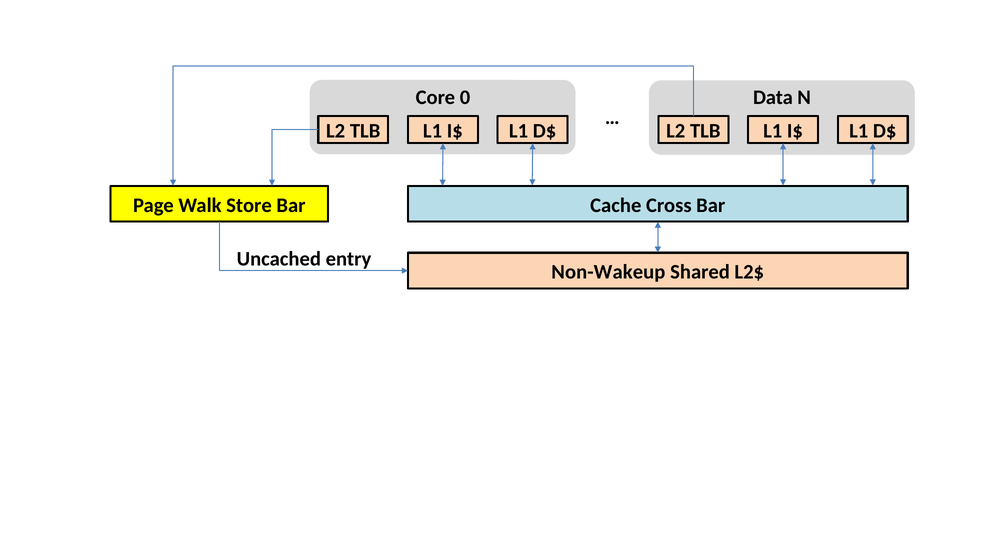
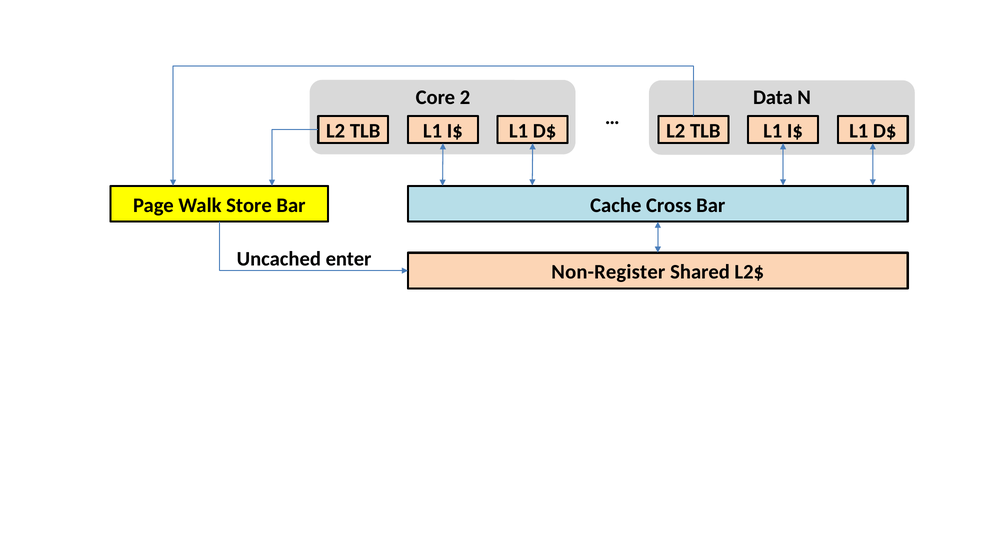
0: 0 -> 2
entry: entry -> enter
Non-Wakeup: Non-Wakeup -> Non-Register
